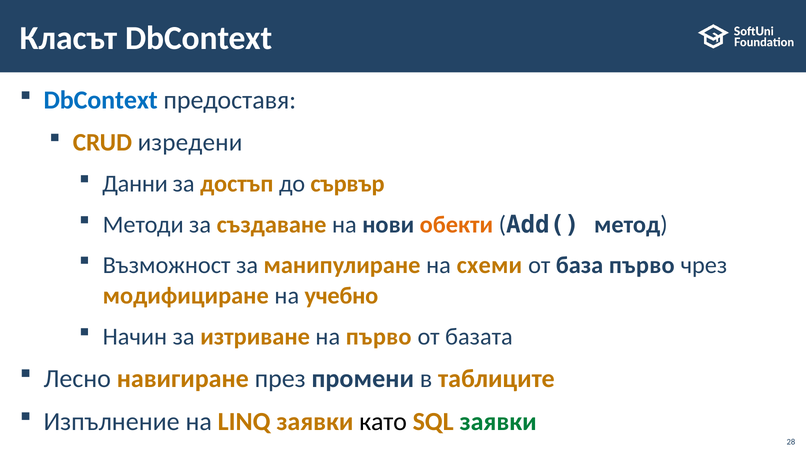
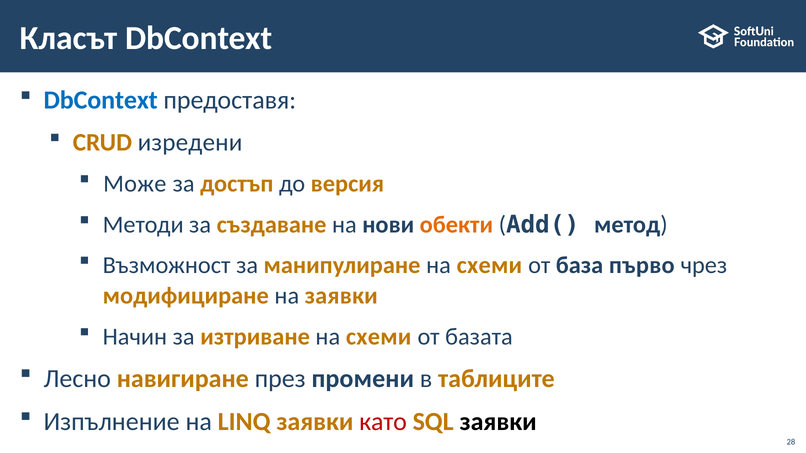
Данни: Данни -> Може
сървър: сървър -> версия
на учебно: учебно -> заявки
изтриване на първо: първо -> схеми
като colour: black -> red
заявки at (498, 422) colour: green -> black
